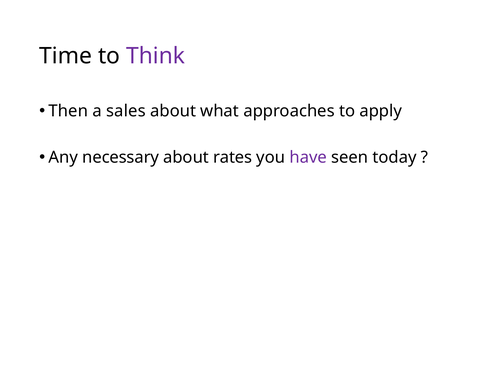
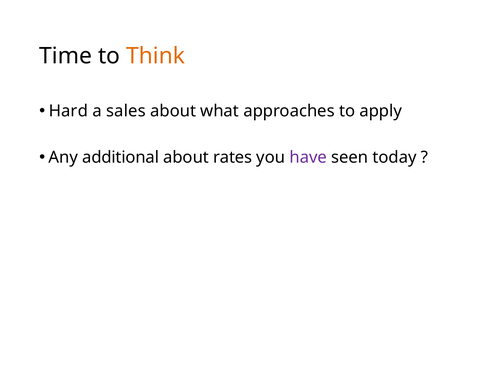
Think colour: purple -> orange
Then: Then -> Hard
necessary: necessary -> additional
